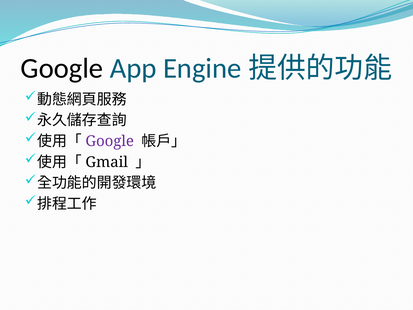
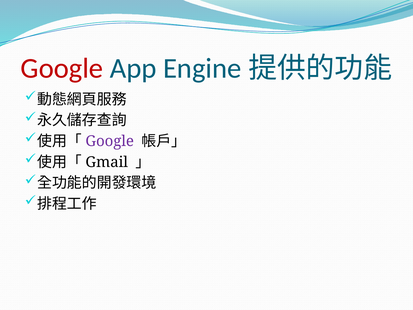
Google at (62, 68) colour: black -> red
